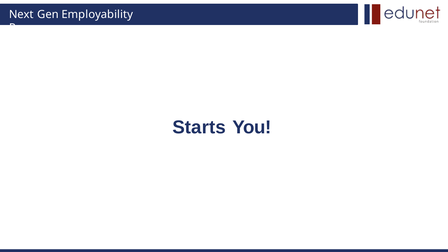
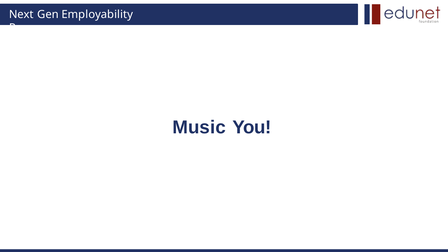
Starts: Starts -> Music
